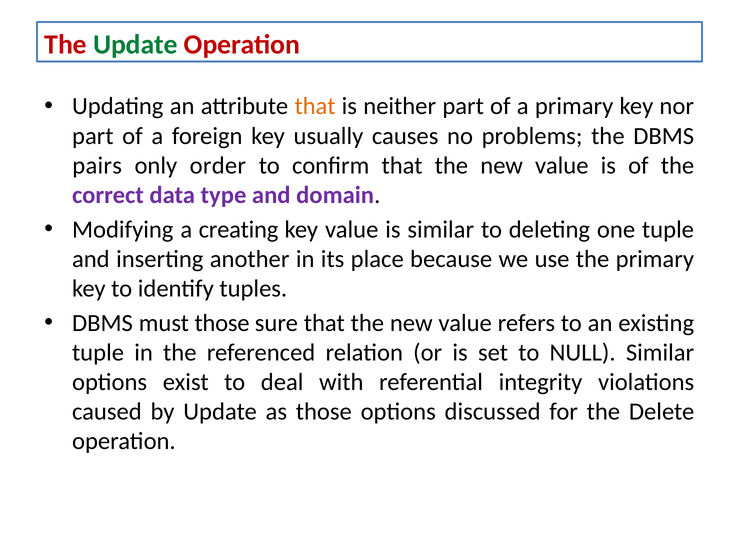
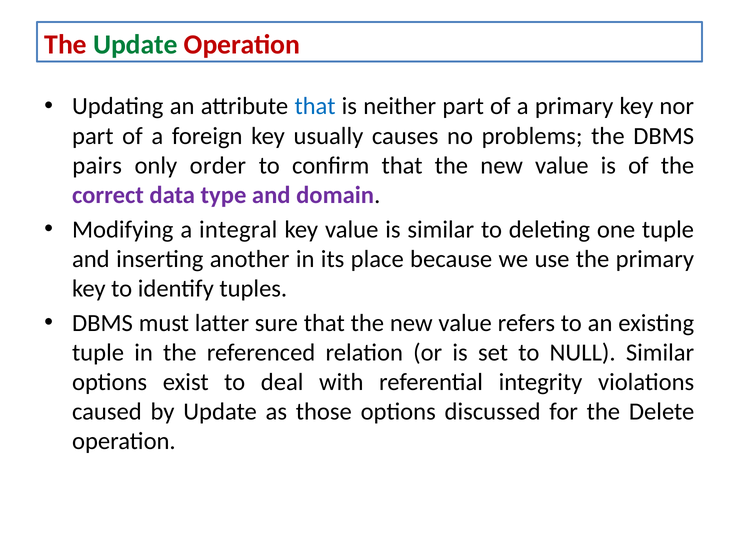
that at (315, 106) colour: orange -> blue
creating: creating -> integral
must those: those -> latter
